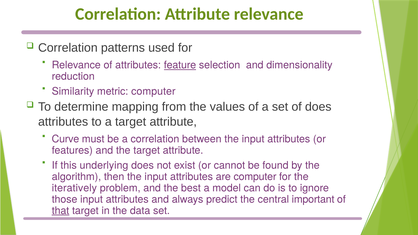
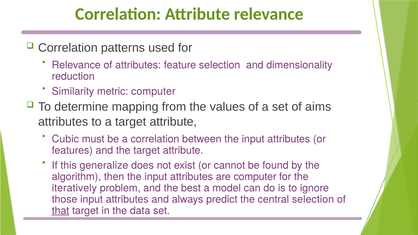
feature underline: present -> none
of does: does -> aims
Curve: Curve -> Cubic
underlying: underlying -> generalize
central important: important -> selection
